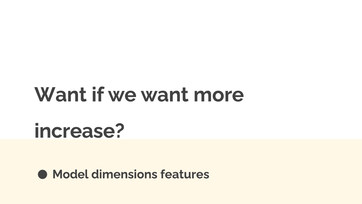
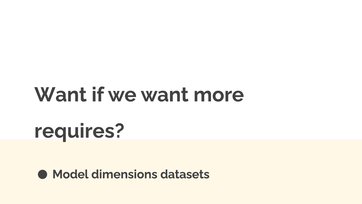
increase: increase -> requires
features: features -> datasets
